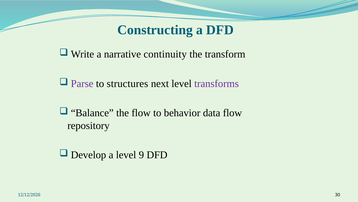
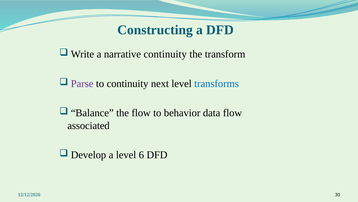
to structures: structures -> continuity
transforms colour: purple -> blue
repository: repository -> associated
9: 9 -> 6
